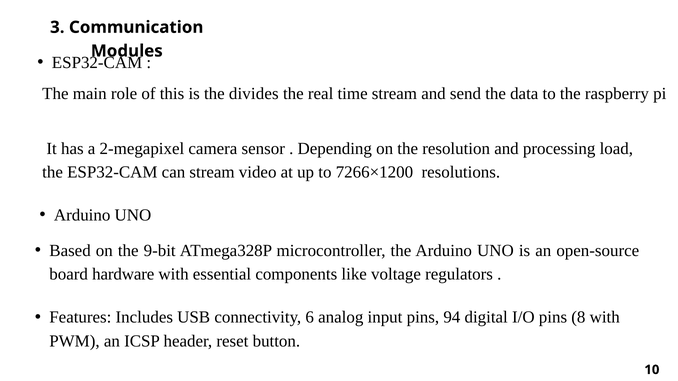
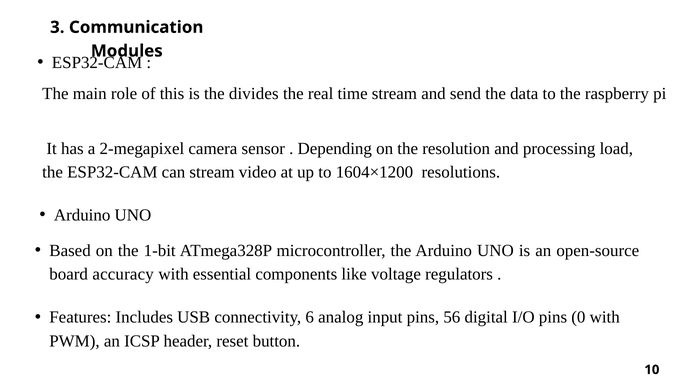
7266×1200: 7266×1200 -> 1604×1200
9-bit: 9-bit -> 1-bit
hardware: hardware -> accuracy
94: 94 -> 56
8: 8 -> 0
